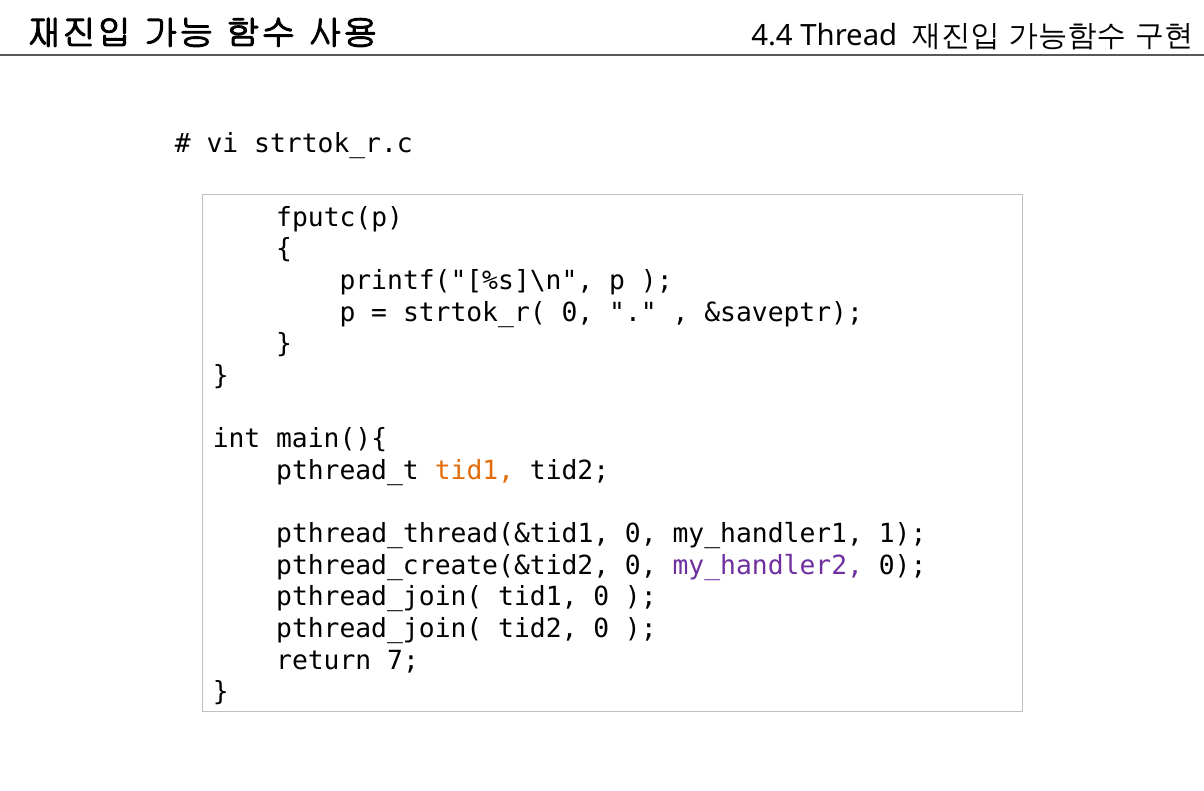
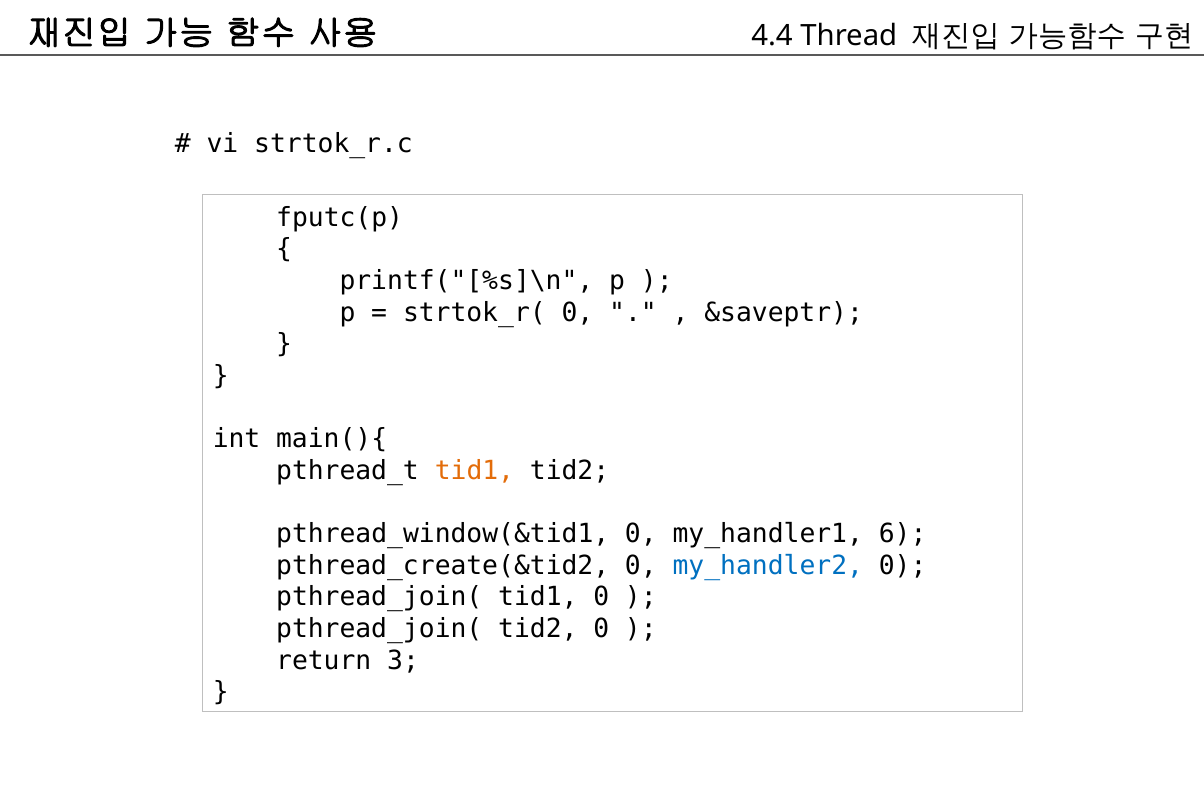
pthread_thread(&tid1: pthread_thread(&tid1 -> pthread_window(&tid1
1: 1 -> 6
my_handler2 colour: purple -> blue
7: 7 -> 3
